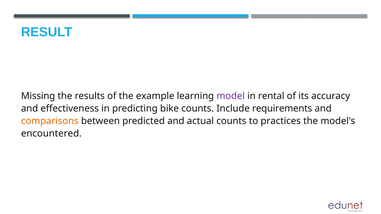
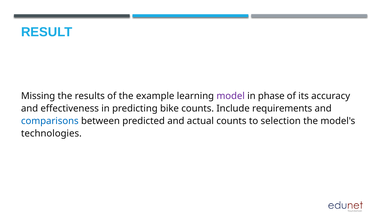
rental: rental -> phase
comparisons colour: orange -> blue
practices: practices -> selection
encountered: encountered -> technologies
